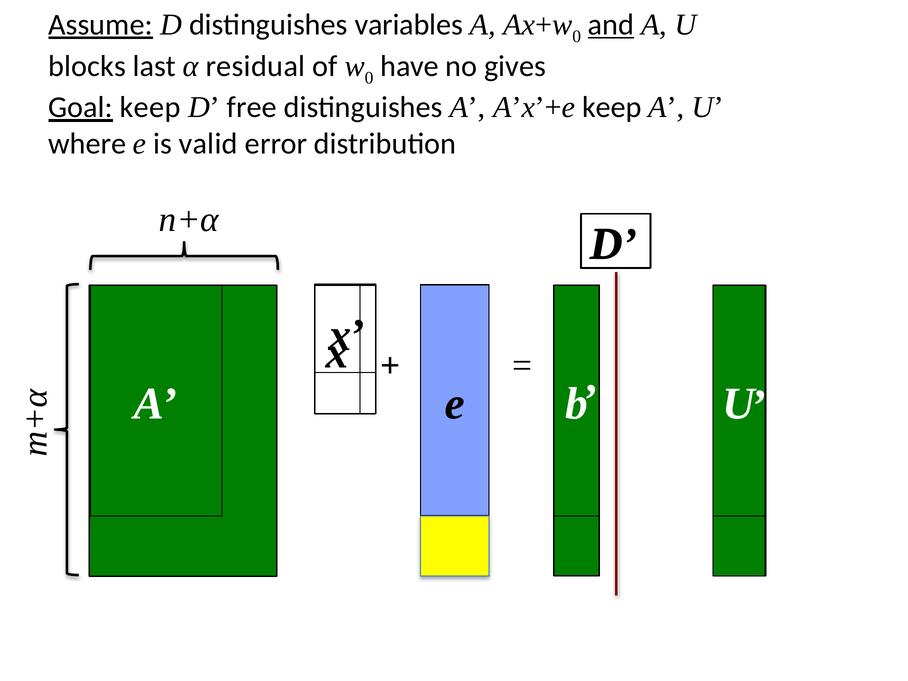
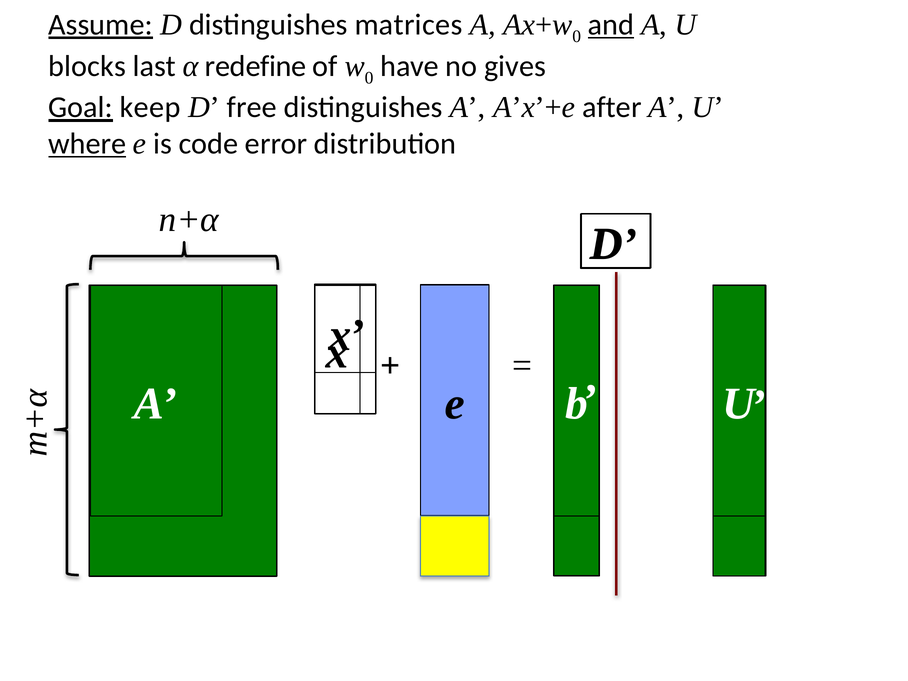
variables: variables -> matrices
residual: residual -> redefine
A’x’+e keep: keep -> after
where underline: none -> present
valid: valid -> code
